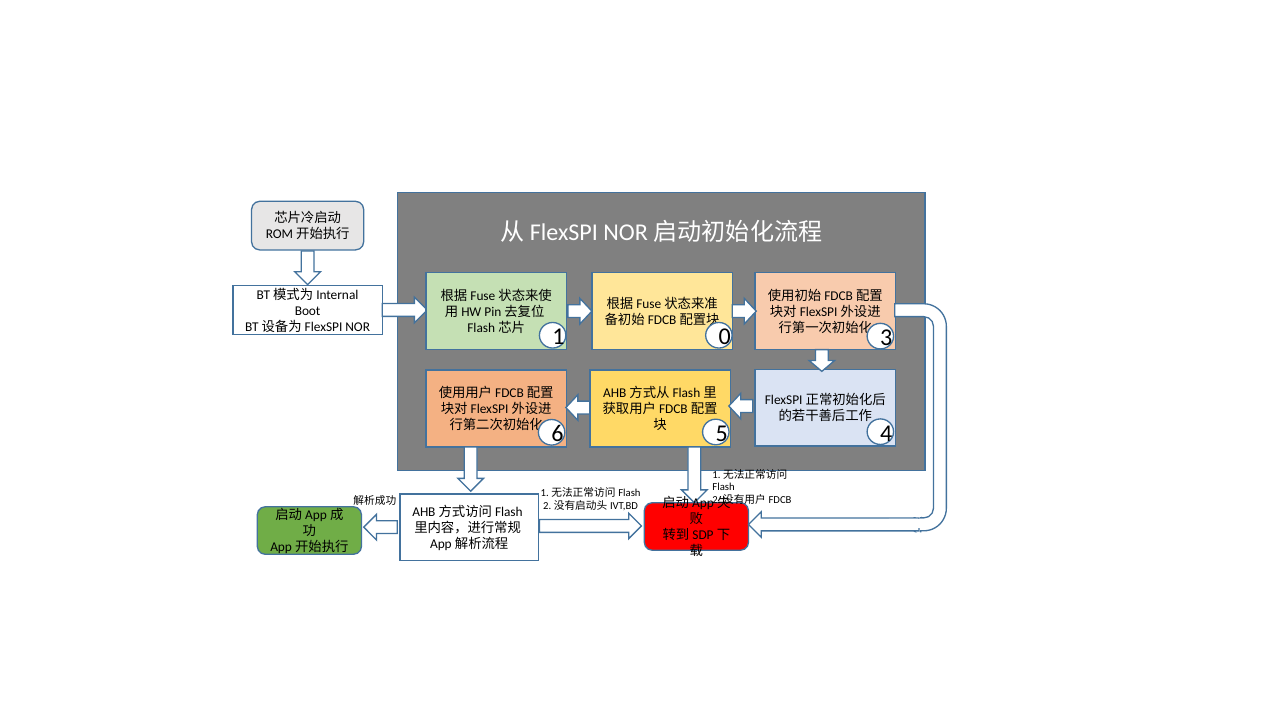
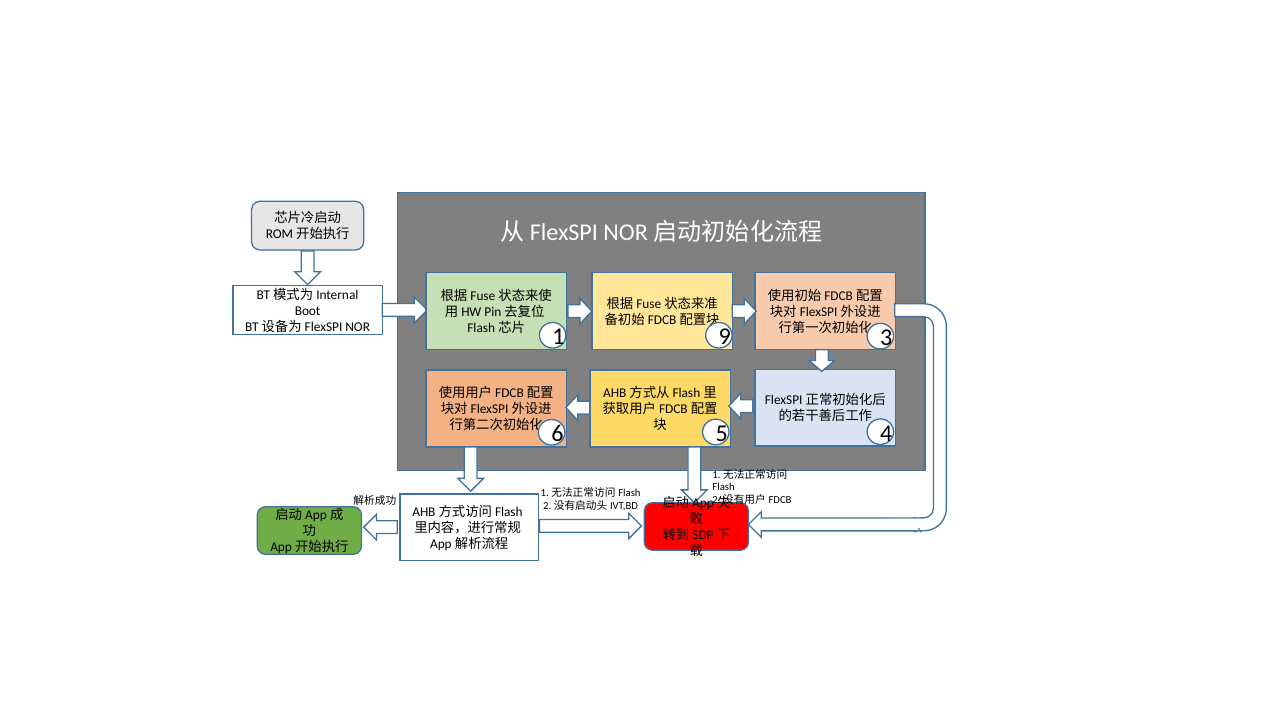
0: 0 -> 9
